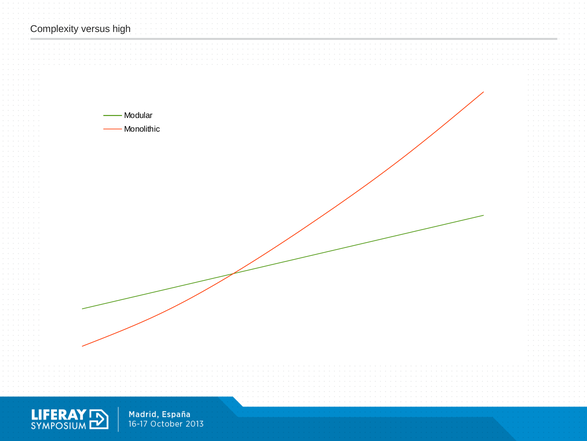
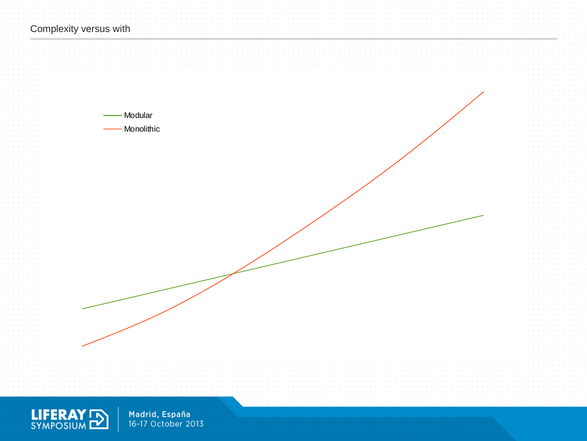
high: high -> with
